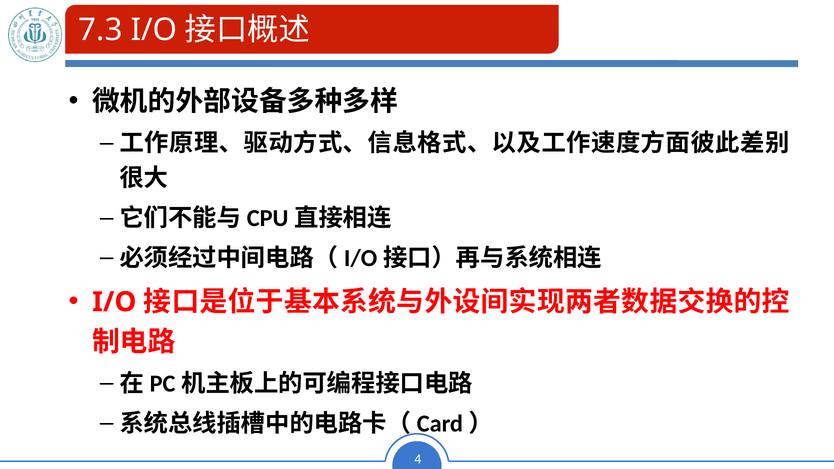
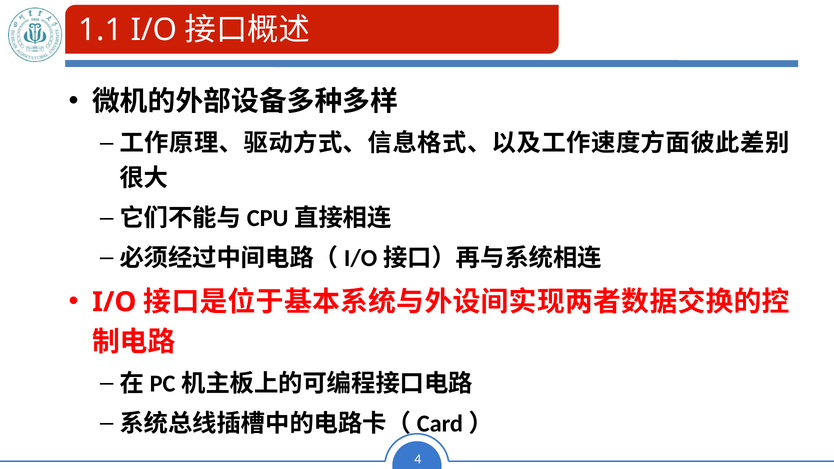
7.3: 7.3 -> 1.1
